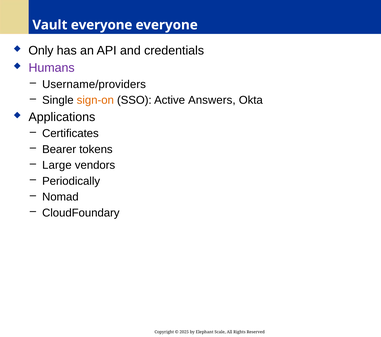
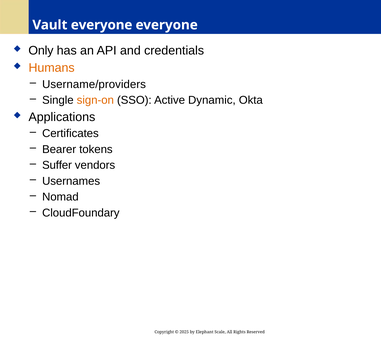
Humans colour: purple -> orange
Answers: Answers -> Dynamic
Large: Large -> Suffer
Periodically: Periodically -> Usernames
